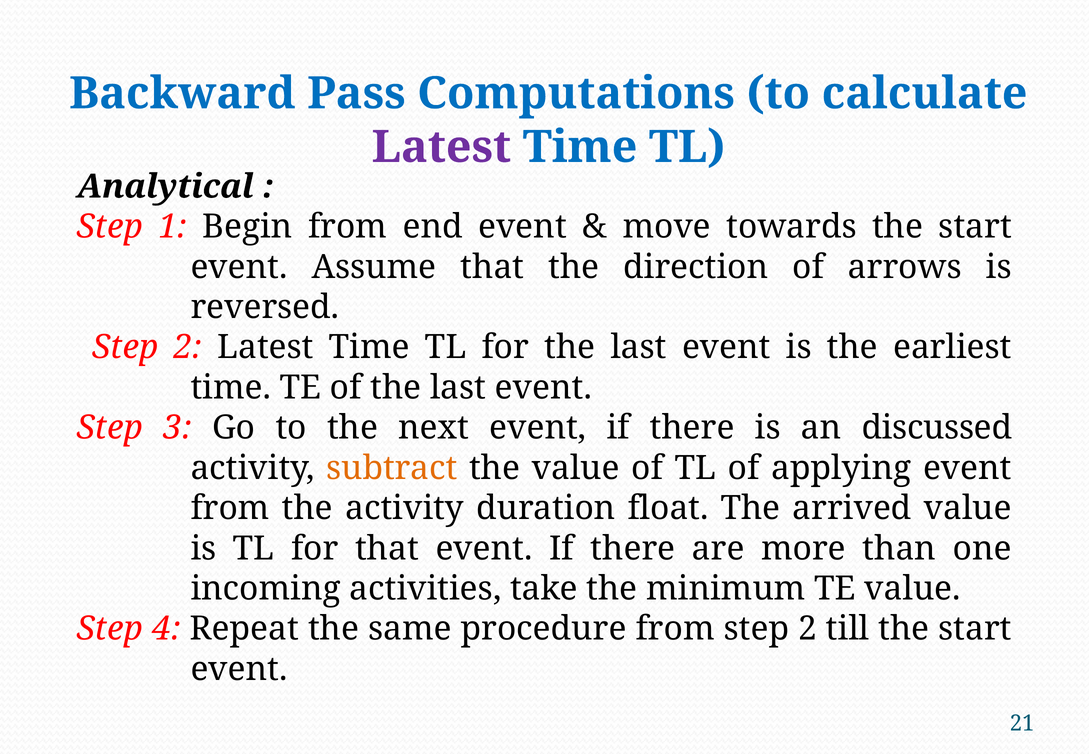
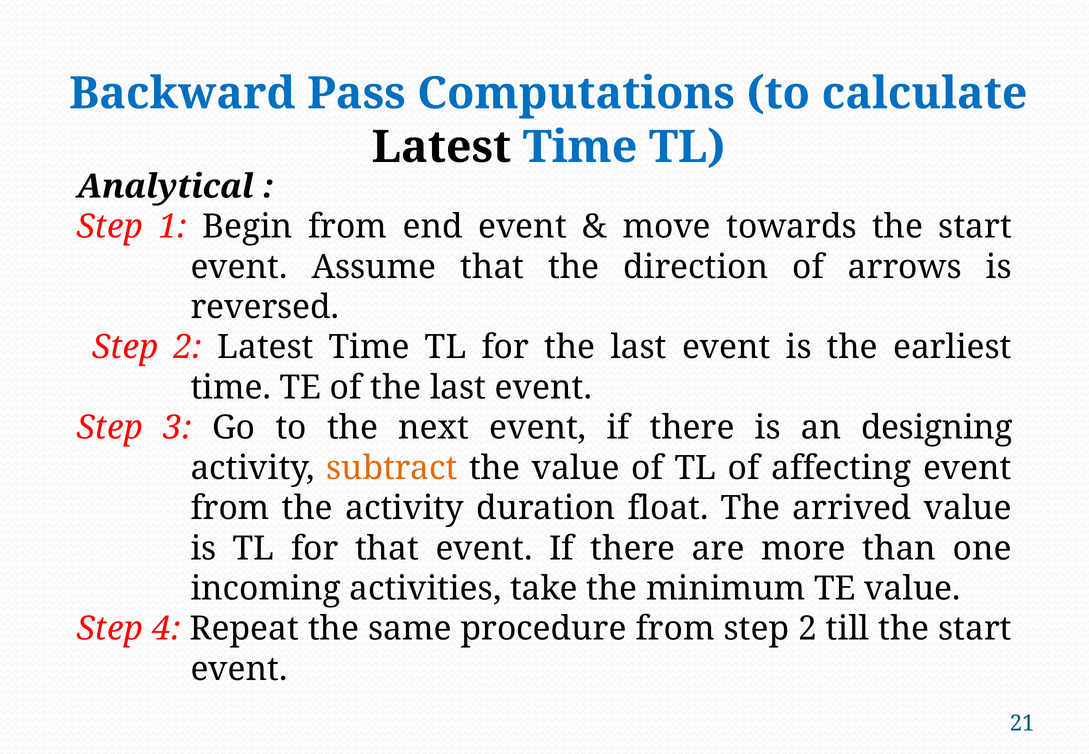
Latest at (441, 147) colour: purple -> black
discussed: discussed -> designing
applying: applying -> affecting
